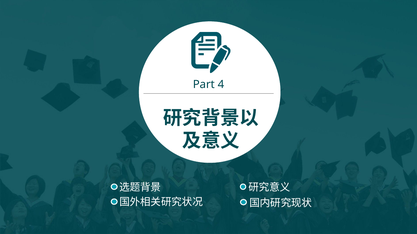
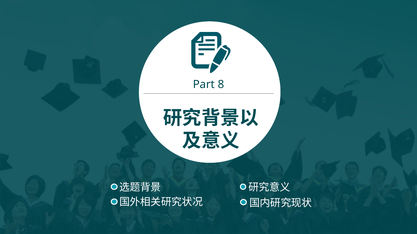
4: 4 -> 8
